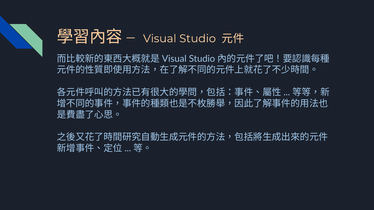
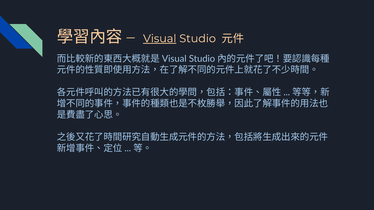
Visual underline: none -> present
